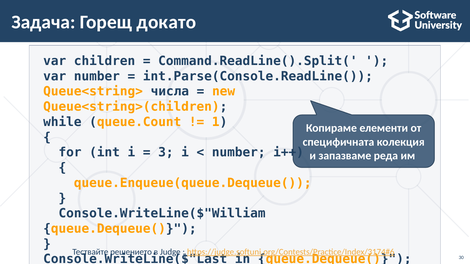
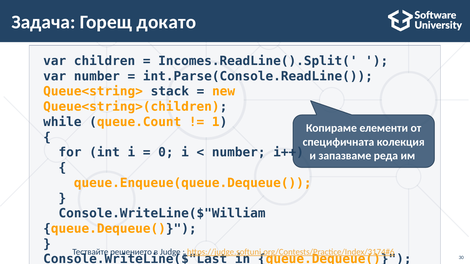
Command.ReadLine().Split(: Command.ReadLine().Split( -> Incomes.ReadLine().Split(
числа: числа -> stack
3: 3 -> 0
